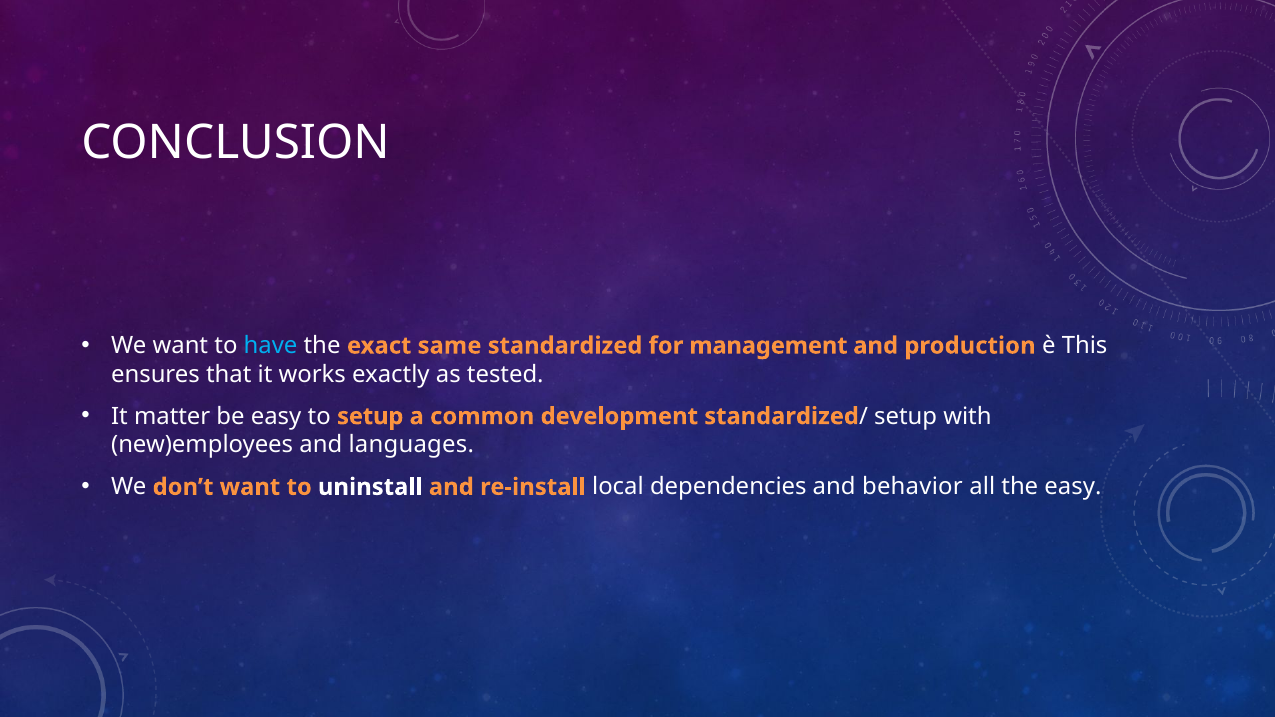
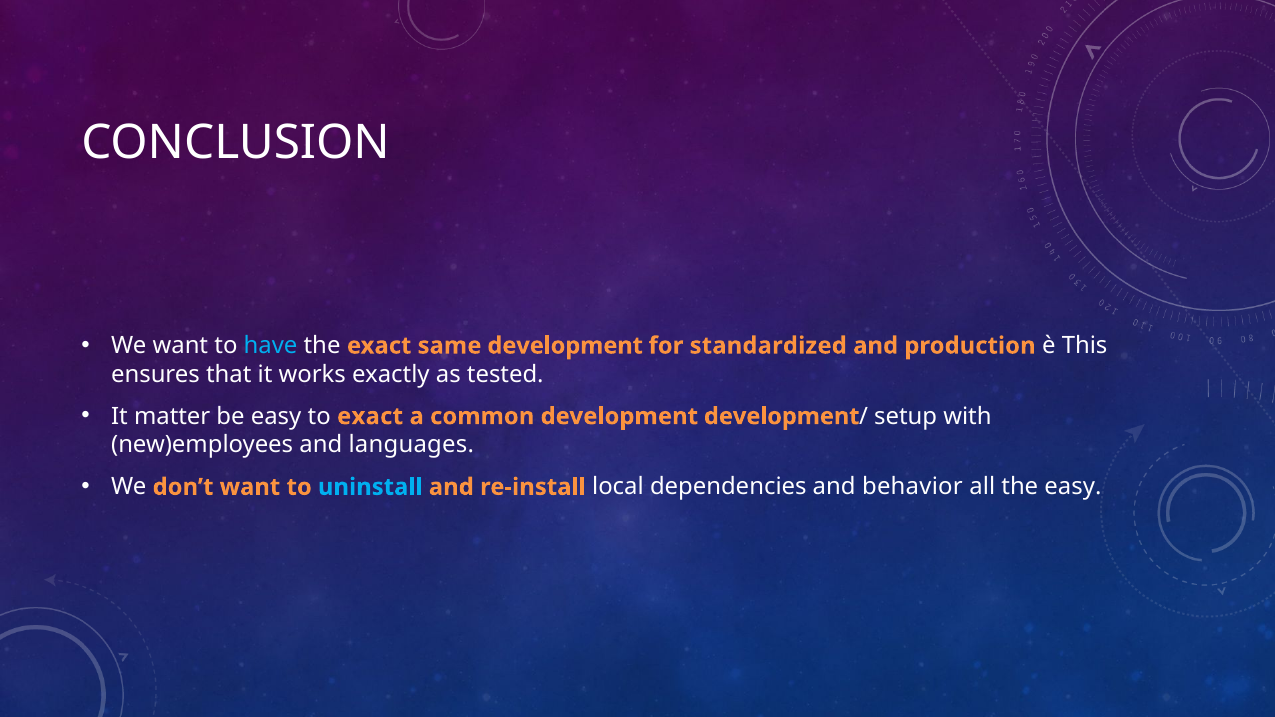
same standardized: standardized -> development
management: management -> standardized
to setup: setup -> exact
development standardized: standardized -> development
uninstall colour: white -> light blue
